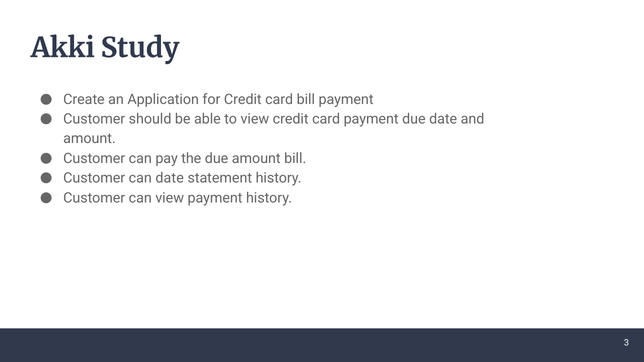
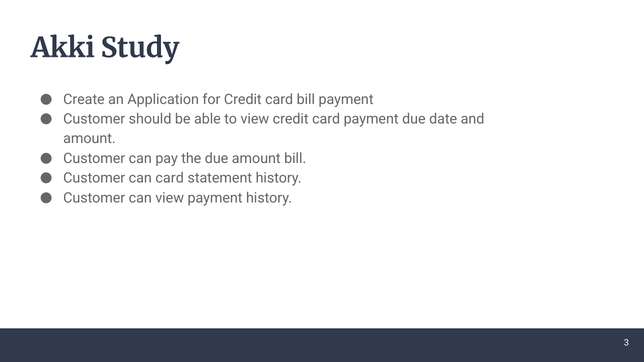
can date: date -> card
